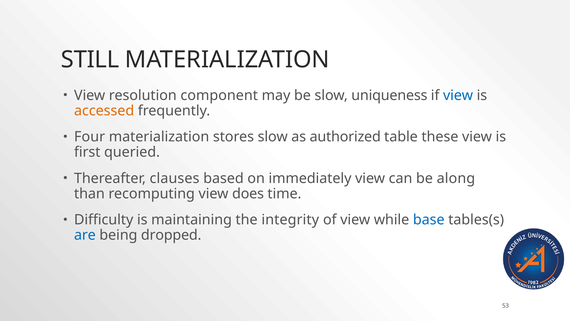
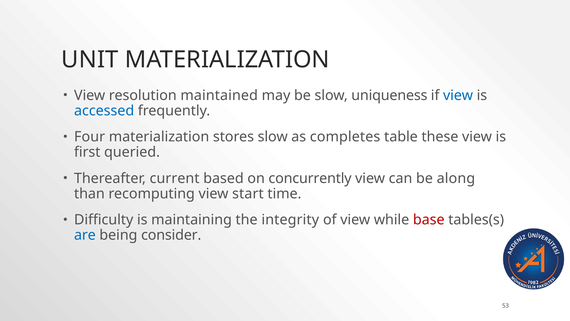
STILL: STILL -> UNIT
component: component -> maintained
accessed colour: orange -> blue
authorized: authorized -> completes
clauses: clauses -> current
immediately: immediately -> concurrently
does: does -> start
base colour: blue -> red
dropped: dropped -> consider
